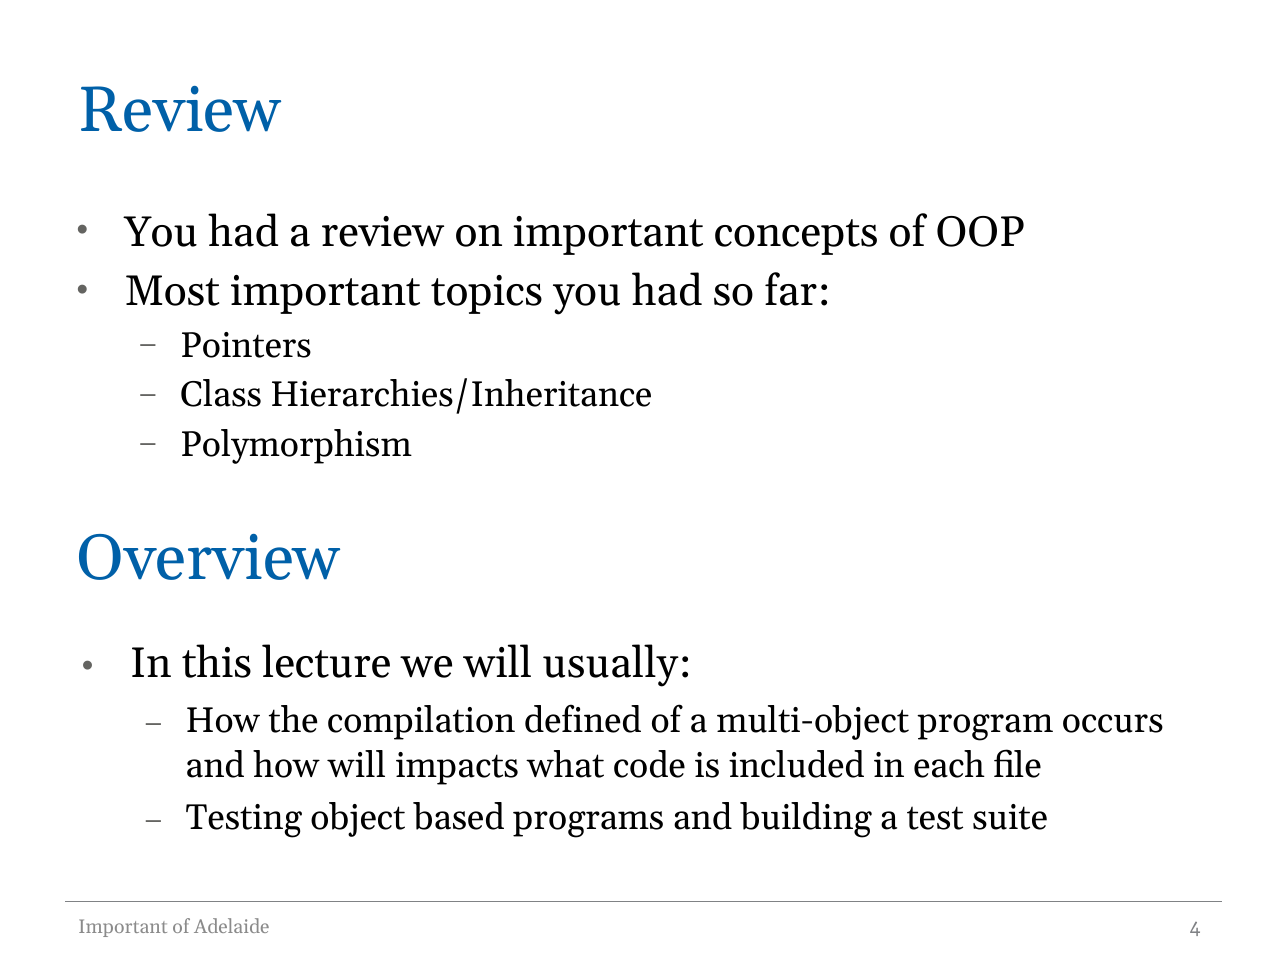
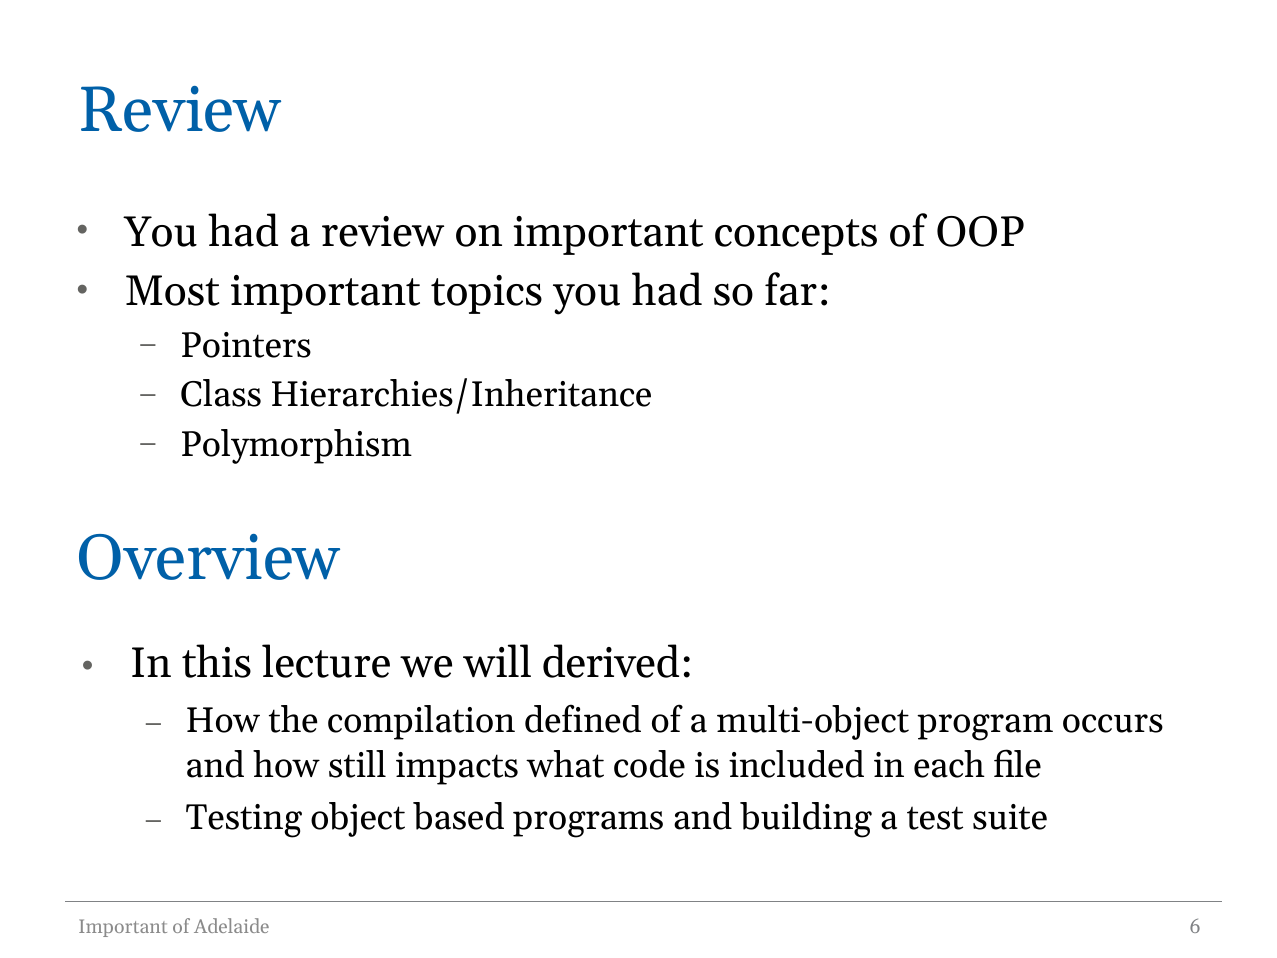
usually: usually -> derived
how will: will -> still
4: 4 -> 6
